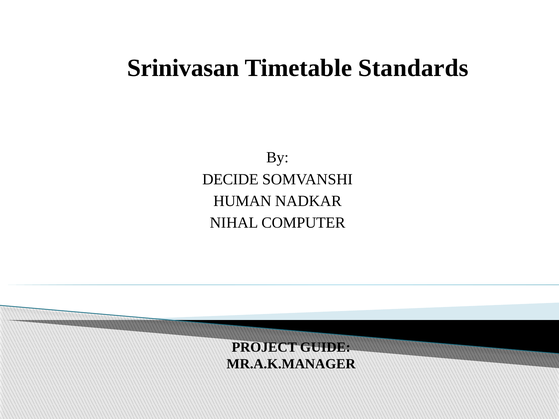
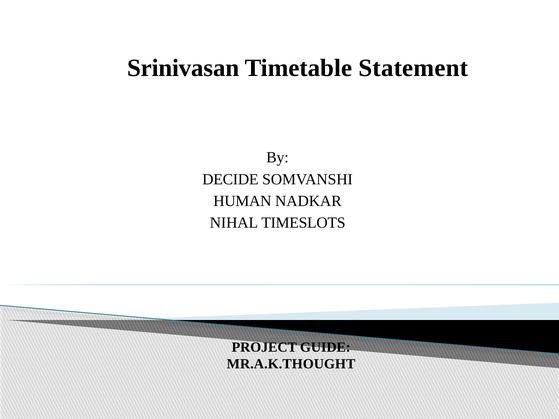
Standards: Standards -> Statement
COMPUTER: COMPUTER -> TIMESLOTS
MR.A.K.MANAGER: MR.A.K.MANAGER -> MR.A.K.THOUGHT
